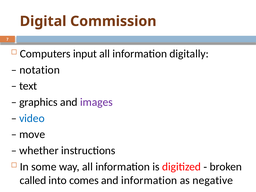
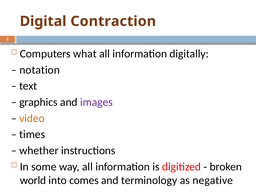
Commission: Commission -> Contraction
input: input -> what
video colour: blue -> orange
move: move -> times
called: called -> world
and information: information -> terminology
